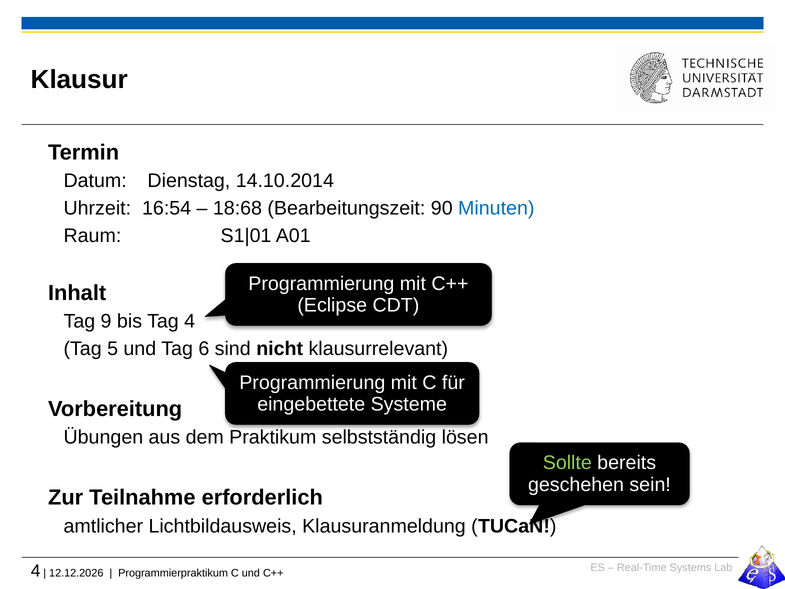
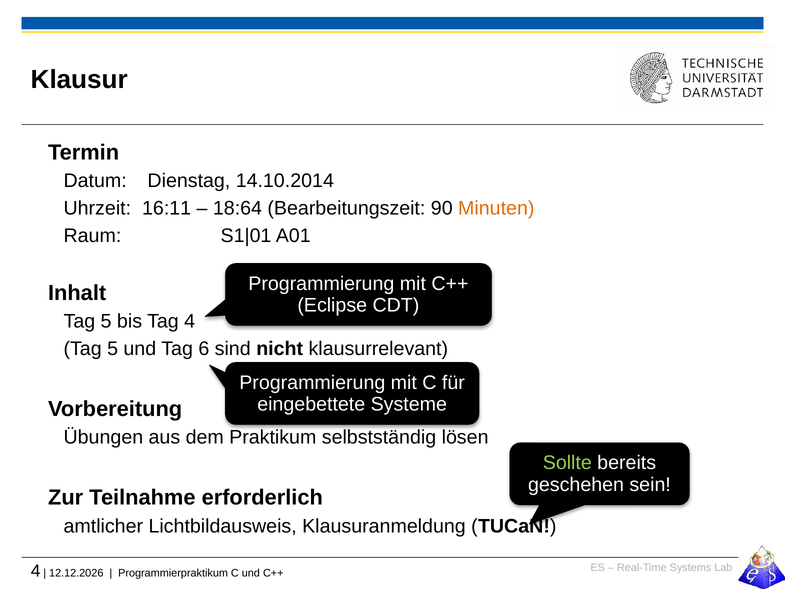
16:54: 16:54 -> 16:11
18:68: 18:68 -> 18:64
Minuten colour: blue -> orange
9 at (106, 321): 9 -> 5
